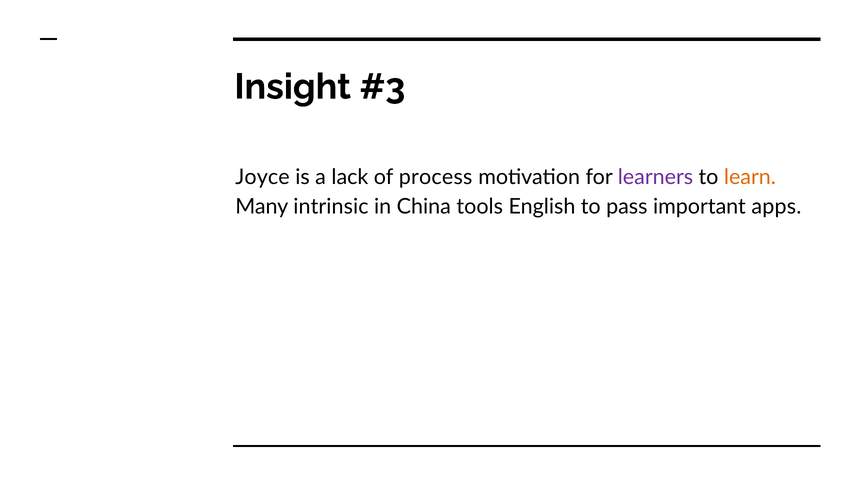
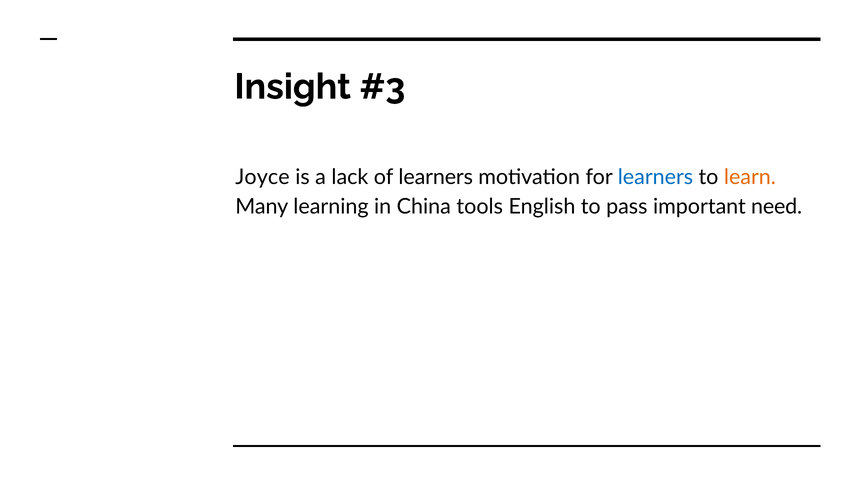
of process: process -> learners
learners at (655, 177) colour: purple -> blue
intrinsic: intrinsic -> learning
apps: apps -> need
